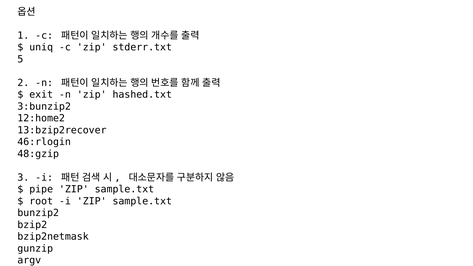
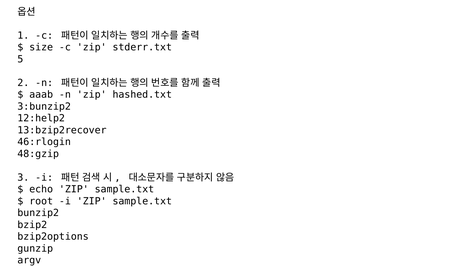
uniq: uniq -> size
exit: exit -> aaab
12:home2: 12:home2 -> 12:help2
pipe: pipe -> echo
bzip2netmask: bzip2netmask -> bzip2options
